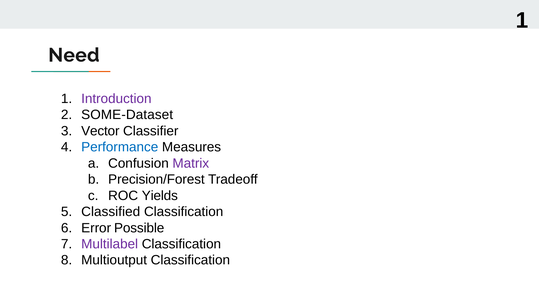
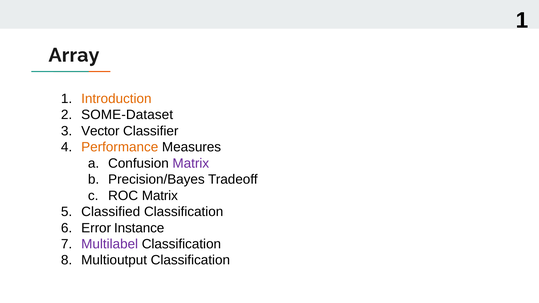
Need: Need -> Array
Introduction colour: purple -> orange
Performance colour: blue -> orange
Precision/Forest: Precision/Forest -> Precision/Bayes
ROC Yields: Yields -> Matrix
Possible: Possible -> Instance
